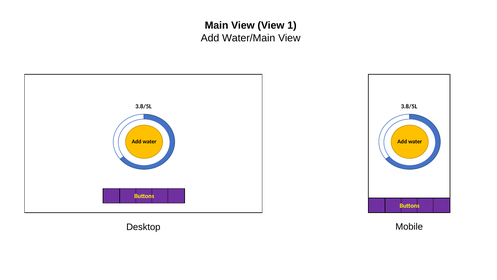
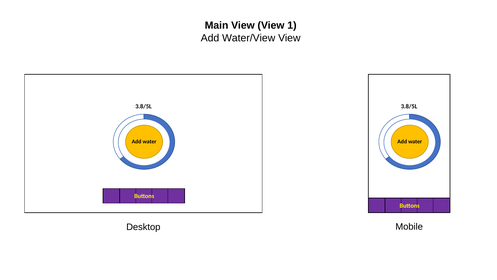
Water/Main: Water/Main -> Water/View
